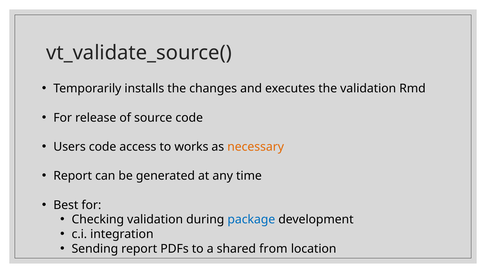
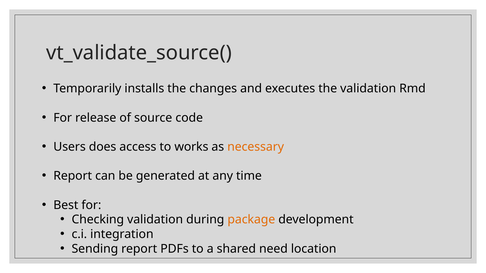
Users code: code -> does
package colour: blue -> orange
from: from -> need
